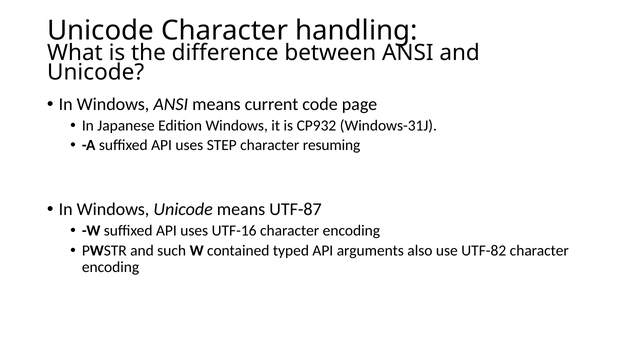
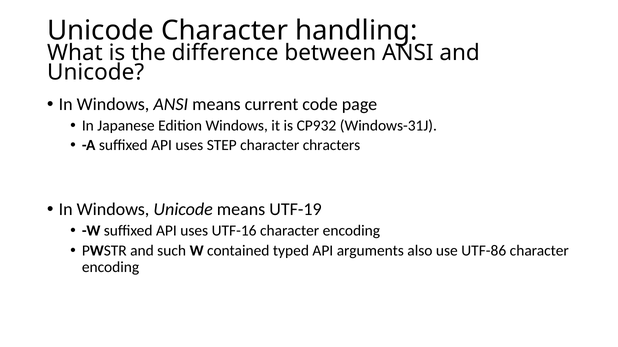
resuming: resuming -> chracters
UTF-87: UTF-87 -> UTF-19
UTF-82: UTF-82 -> UTF-86
